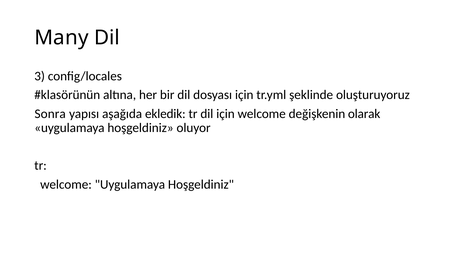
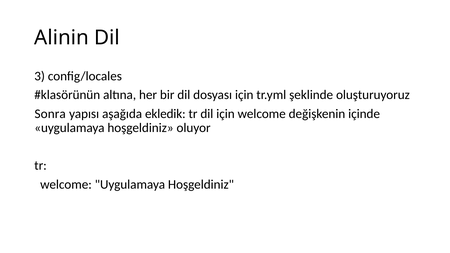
Many: Many -> Alinin
olarak: olarak -> içinde
